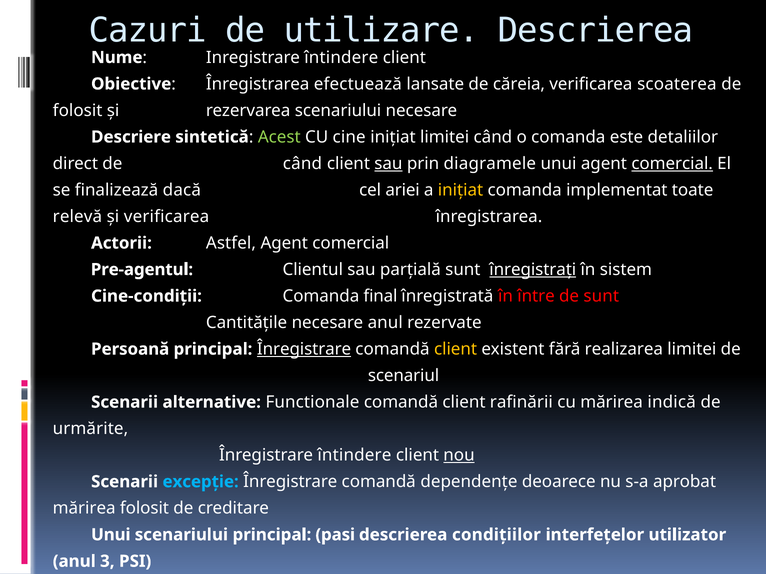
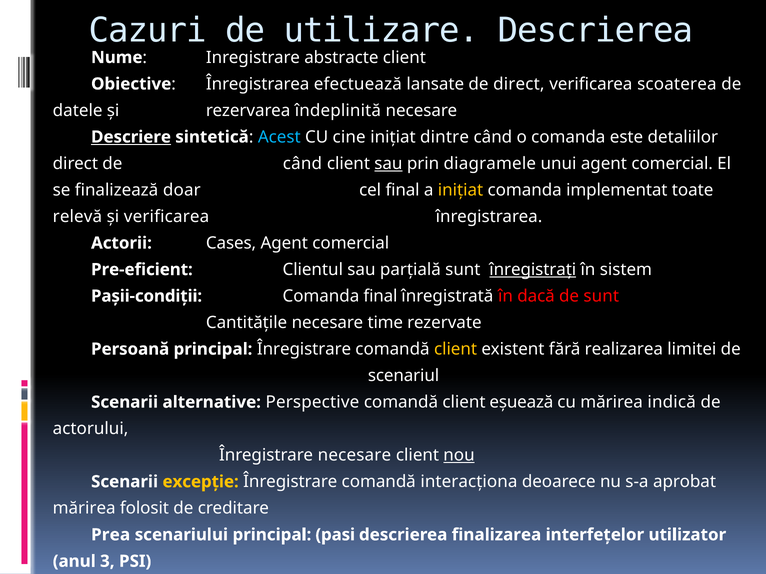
Inregistrare întindere: întindere -> abstracte
de căreia: căreia -> direct
folosit at (78, 111): folosit -> datele
rezervarea scenariului: scenariului -> îndeplinită
Descriere underline: none -> present
Acest colour: light green -> light blue
iniţiat limitei: limitei -> dintre
comercial at (672, 164) underline: present -> none
dacă: dacă -> doar
cel ariei: ariei -> final
Astfel: Astfel -> Cases
Pre-agentul: Pre-agentul -> Pre-eficient
Cine-condiţii: Cine-condiţii -> Paşii-condiţii
între: între -> dacă
necesare anul: anul -> time
Înregistrare at (304, 349) underline: present -> none
Functionale: Functionale -> Perspective
rafinării: rafinării -> eşuează
urmărite: urmărite -> actorului
Înregistrare întindere: întindere -> necesare
excepţie colour: light blue -> yellow
dependenţe: dependenţe -> interacţiona
Unui at (111, 535): Unui -> Prea
condiţiilor: condiţiilor -> finalizarea
